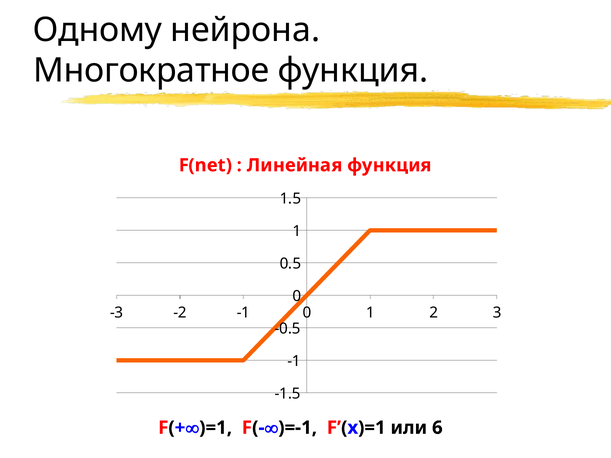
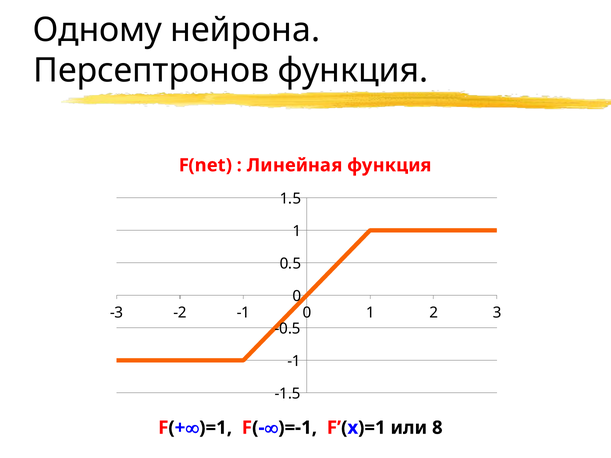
Многократное: Многократное -> Персептронов
6: 6 -> 8
